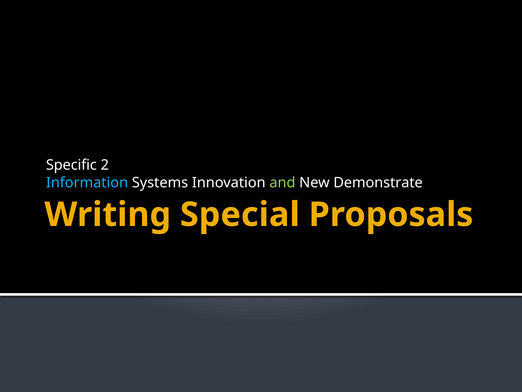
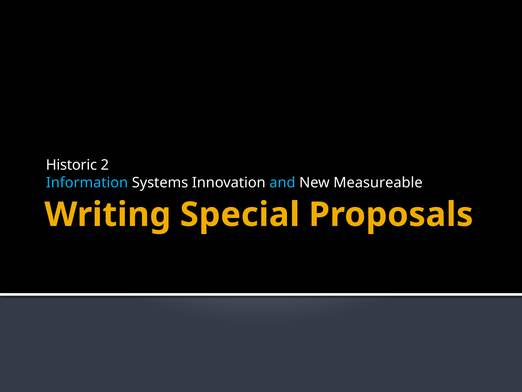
Specific: Specific -> Historic
and colour: light green -> light blue
Demonstrate: Demonstrate -> Measureable
